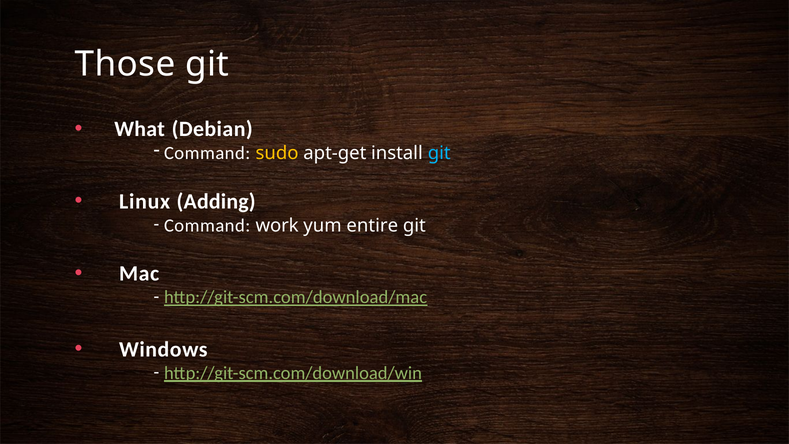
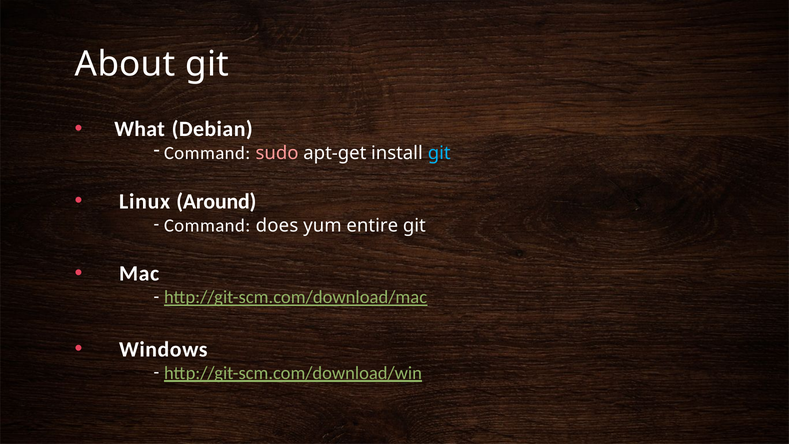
Those: Those -> About
sudo colour: yellow -> pink
Adding: Adding -> Around
work: work -> does
